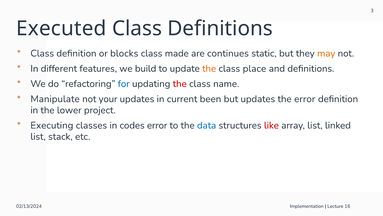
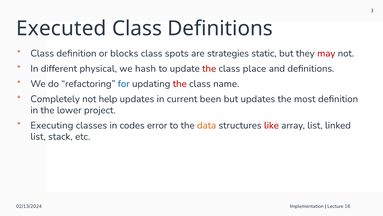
made: made -> spots
continues: continues -> strategies
may colour: orange -> red
features: features -> physical
build: build -> hash
the at (209, 68) colour: orange -> red
Manipulate: Manipulate -> Completely
your: your -> help
the error: error -> most
data colour: blue -> orange
